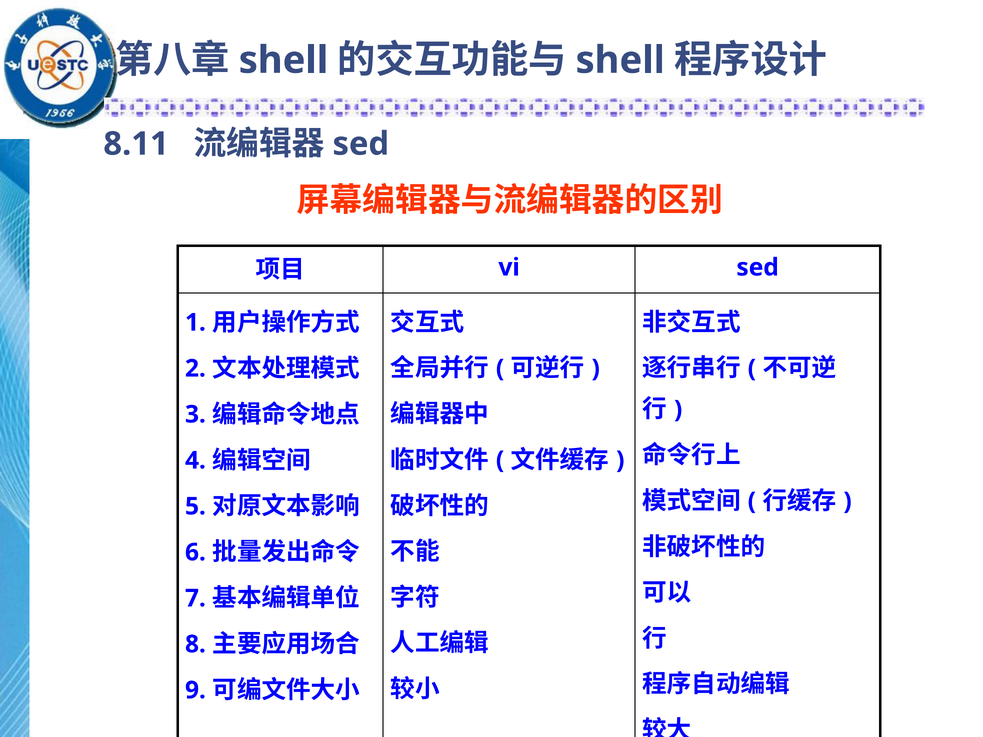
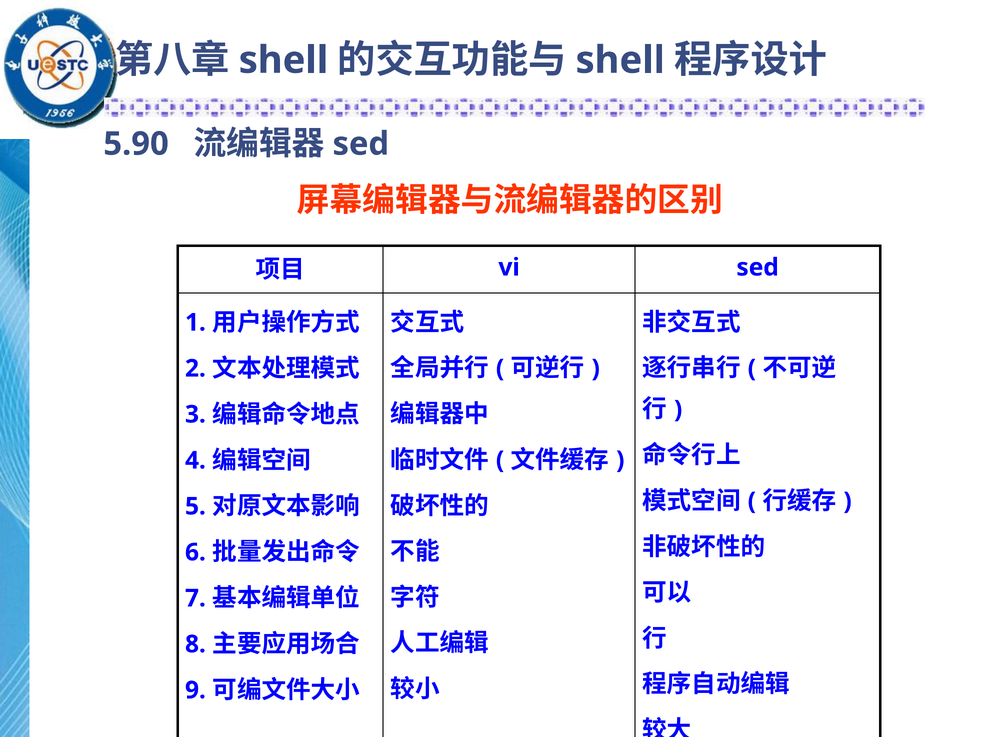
8.11: 8.11 -> 5.90
